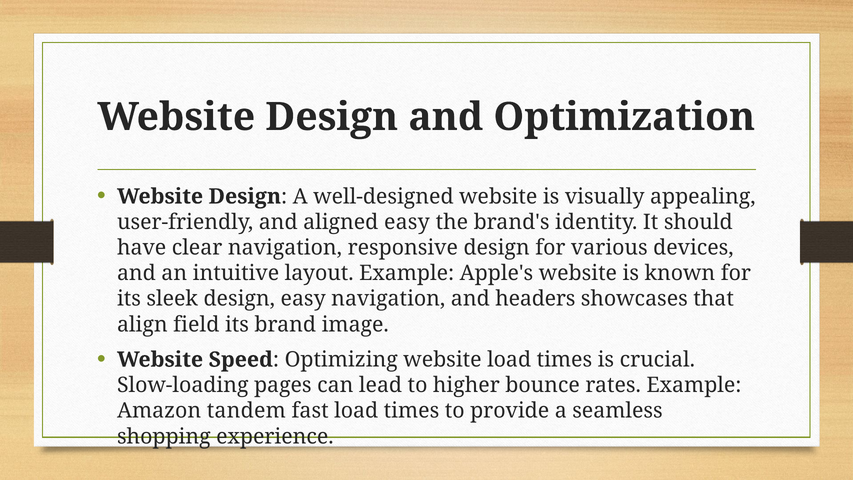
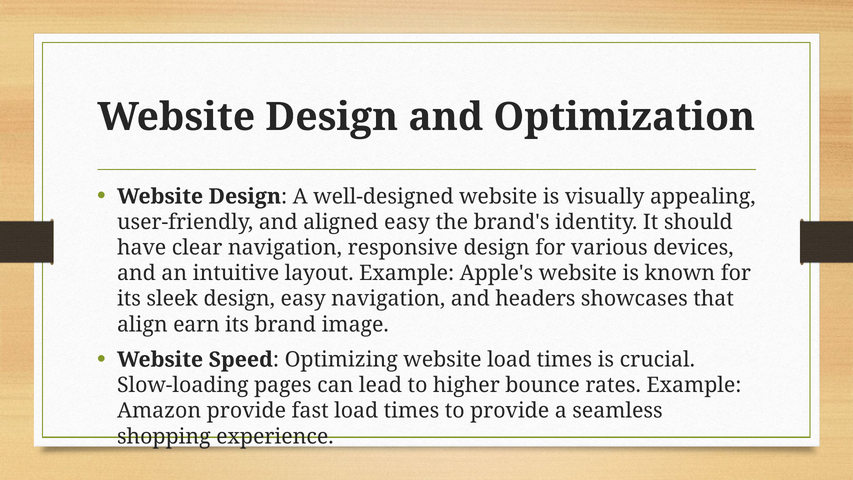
field: field -> earn
Amazon tandem: tandem -> provide
